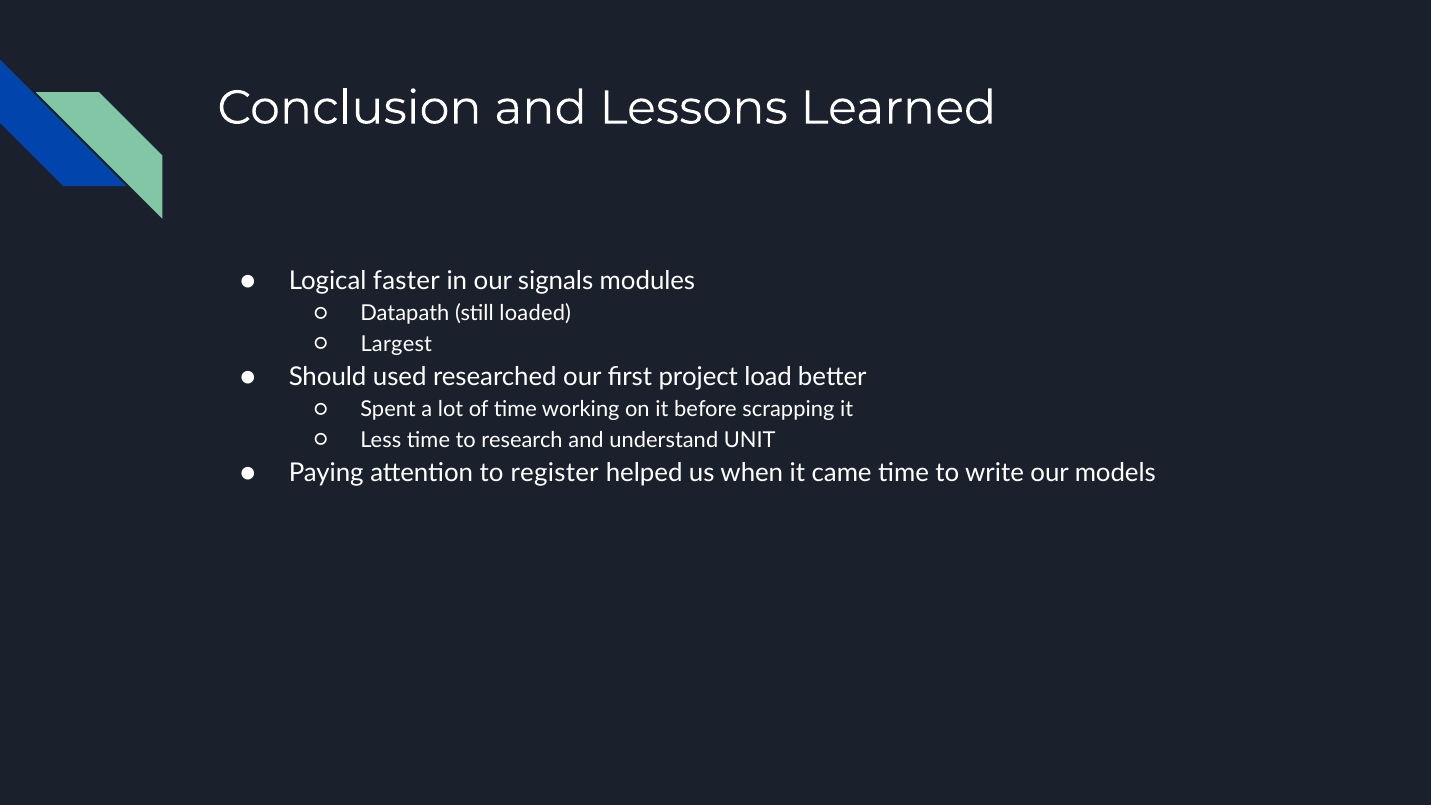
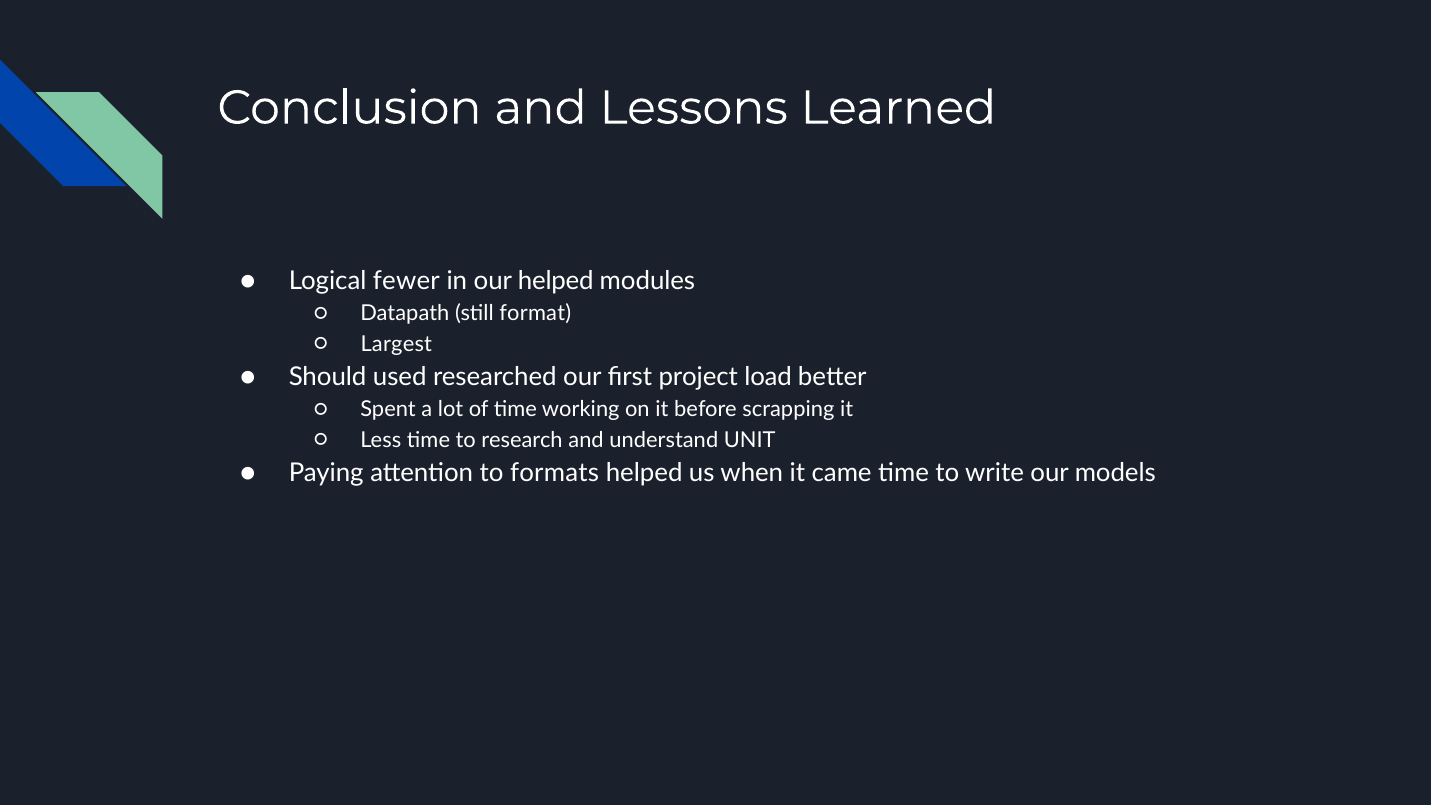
faster: faster -> fewer
our signals: signals -> helped
loaded: loaded -> format
register: register -> formats
